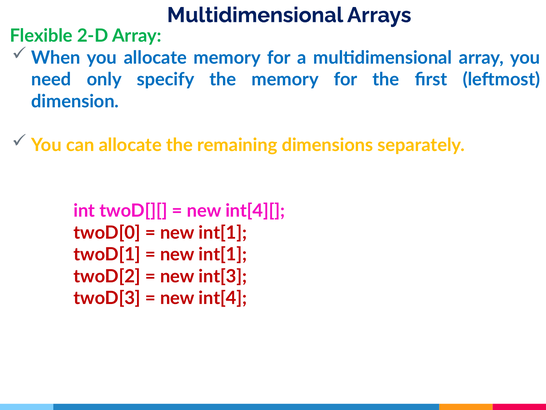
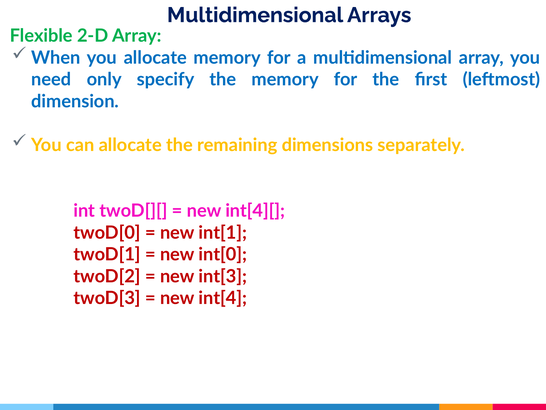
int[1 at (223, 254): int[1 -> int[0
